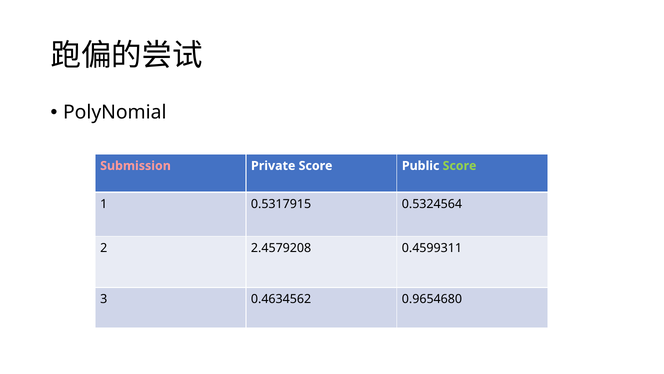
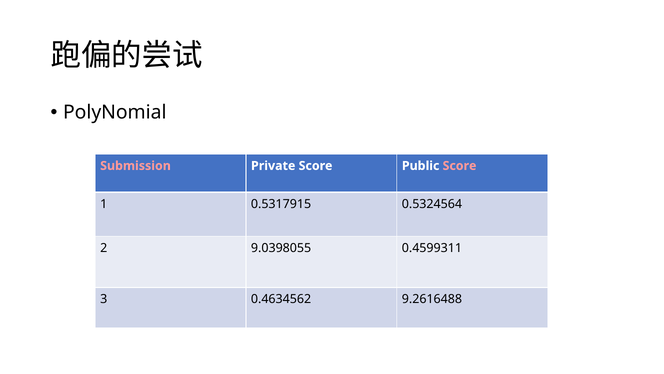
Score at (460, 166) colour: light green -> pink
2.4579208: 2.4579208 -> 9.0398055
0.9654680: 0.9654680 -> 9.2616488
